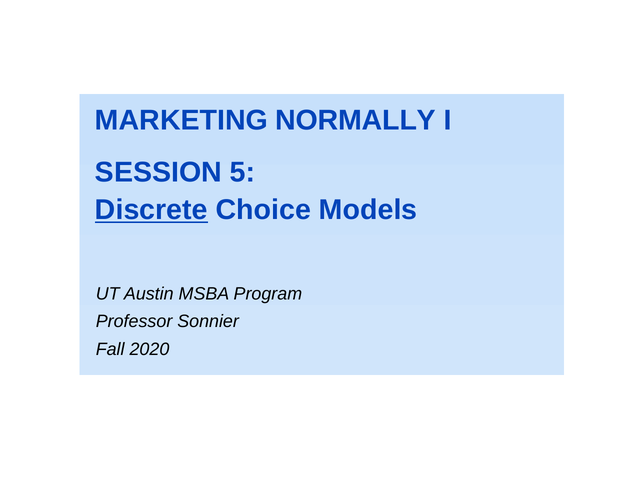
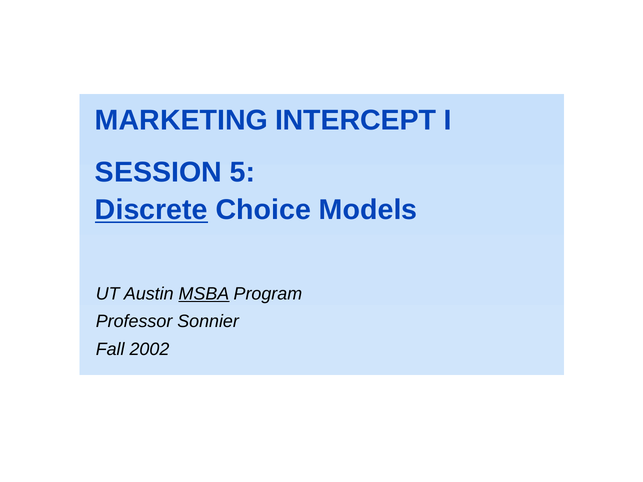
NORMALLY: NORMALLY -> INTERCEPT
MSBA underline: none -> present
2020: 2020 -> 2002
